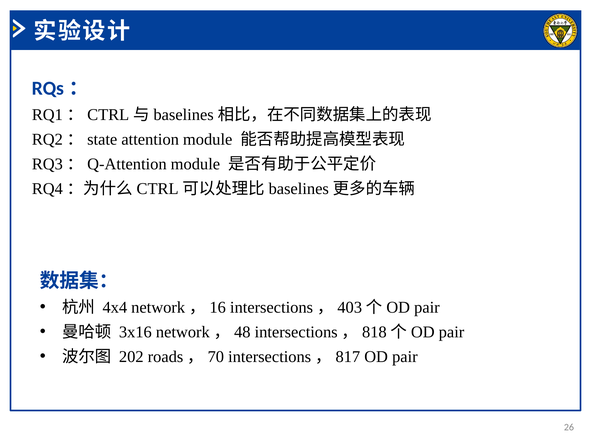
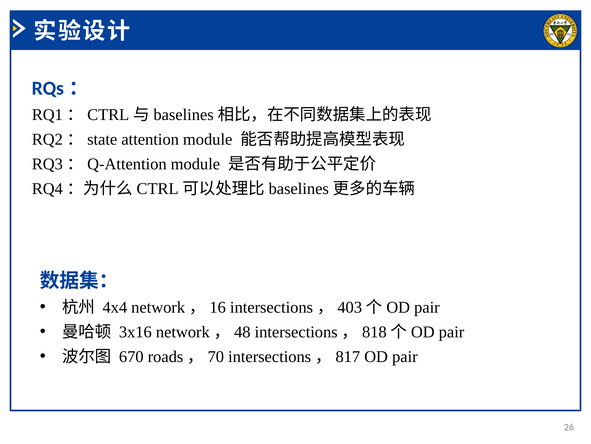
202: 202 -> 670
